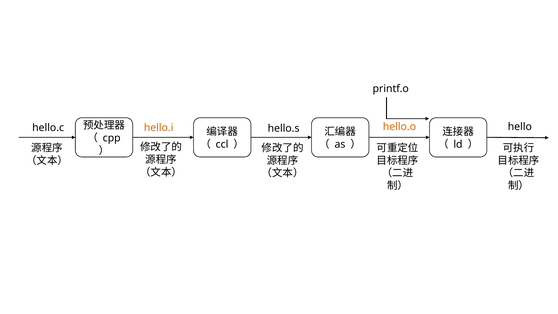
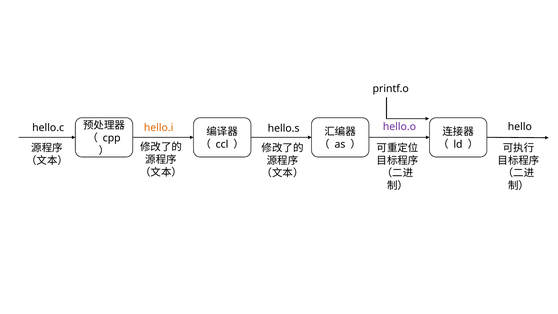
hello.o colour: orange -> purple
